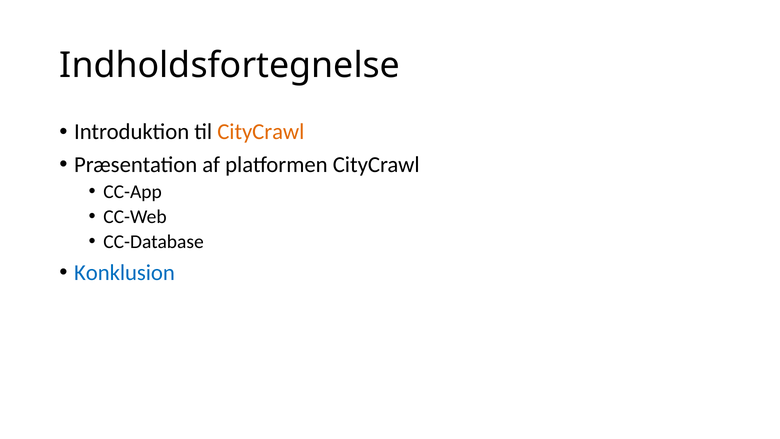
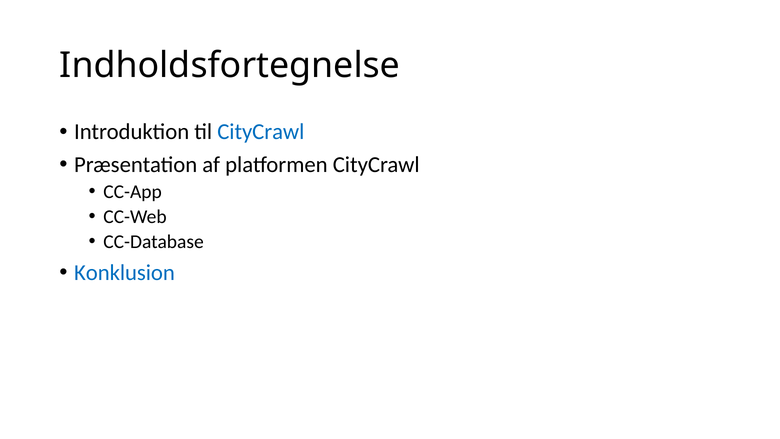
CityCrawl at (261, 132) colour: orange -> blue
